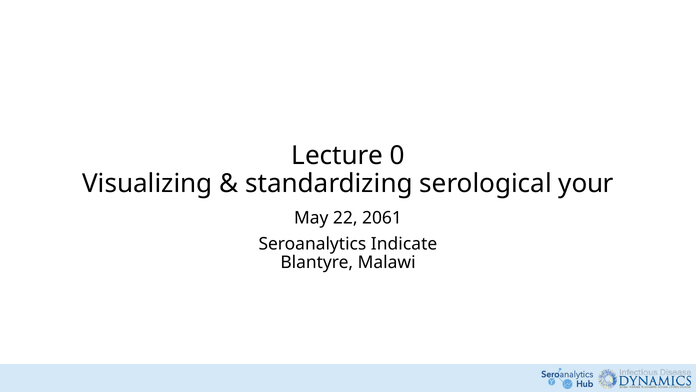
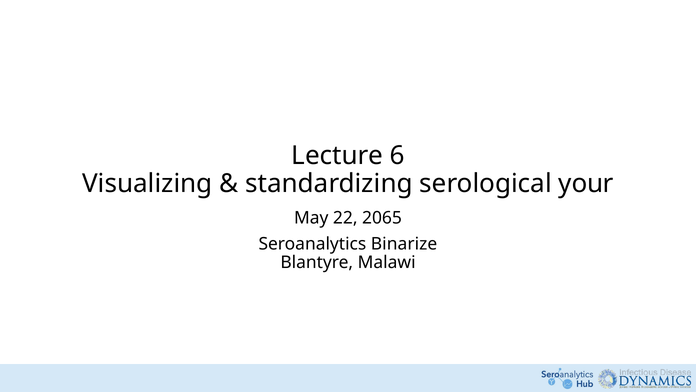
0: 0 -> 6
2061: 2061 -> 2065
Indicate: Indicate -> Binarize
